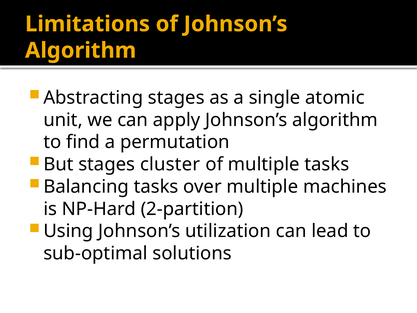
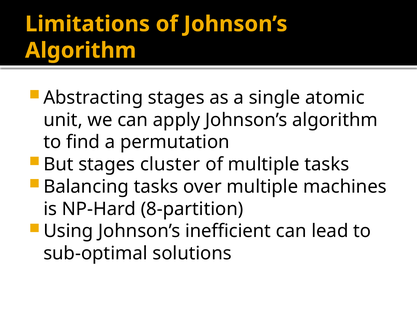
2-partition: 2-partition -> 8-partition
utilization: utilization -> inefficient
